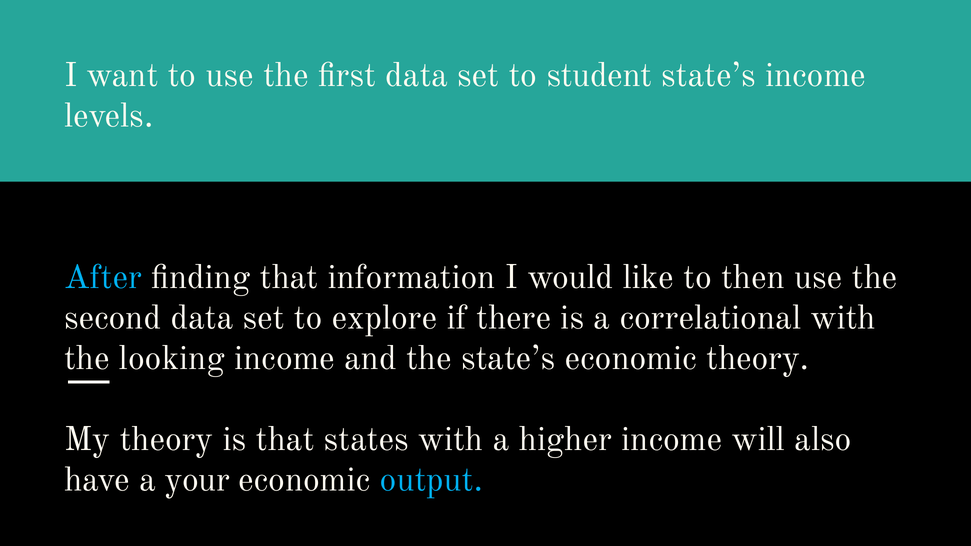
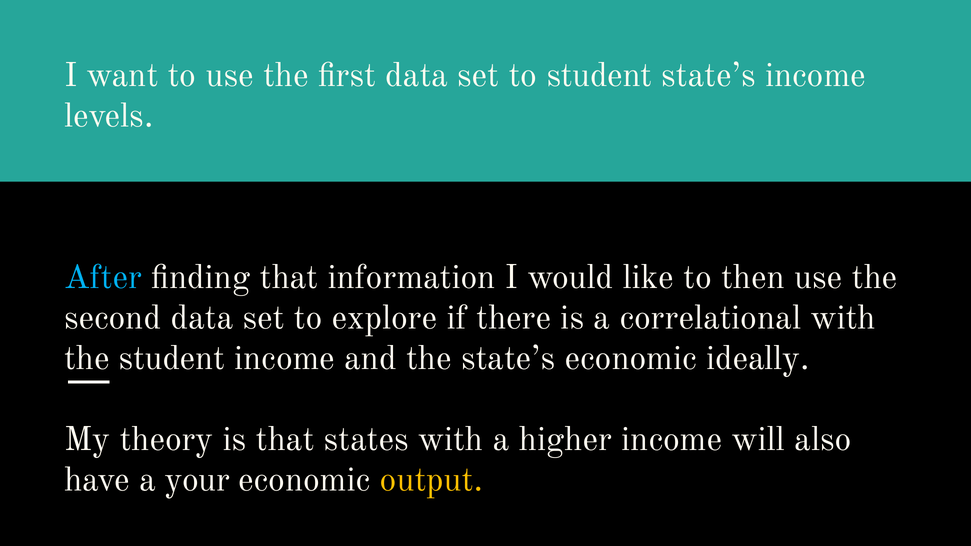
the looking: looking -> student
economic theory: theory -> ideally
output colour: light blue -> yellow
